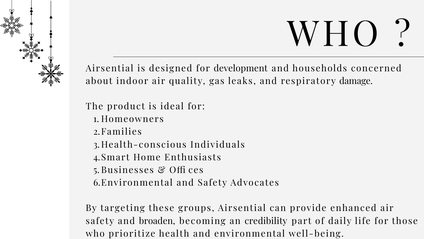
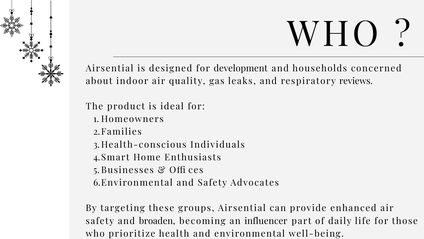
damage: damage -> reviews
credibility: credibility -> influencer
